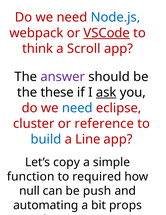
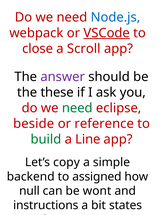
think: think -> close
ask underline: present -> none
need at (77, 108) colour: blue -> green
cluster: cluster -> beside
build colour: blue -> green
function: function -> backend
required: required -> assigned
push: push -> wont
automating: automating -> instructions
props: props -> states
